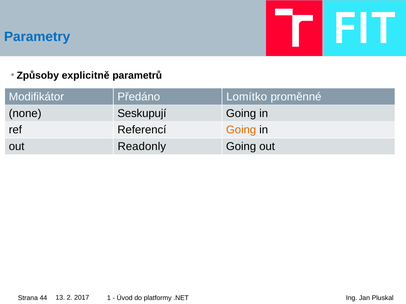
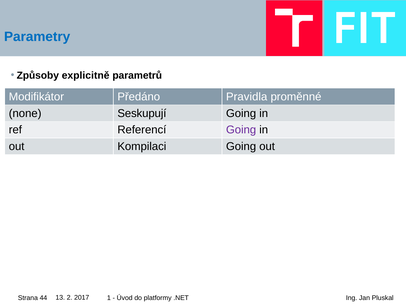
Lomítko: Lomítko -> Pravidla
Going at (241, 130) colour: orange -> purple
Readonly: Readonly -> Kompilaci
